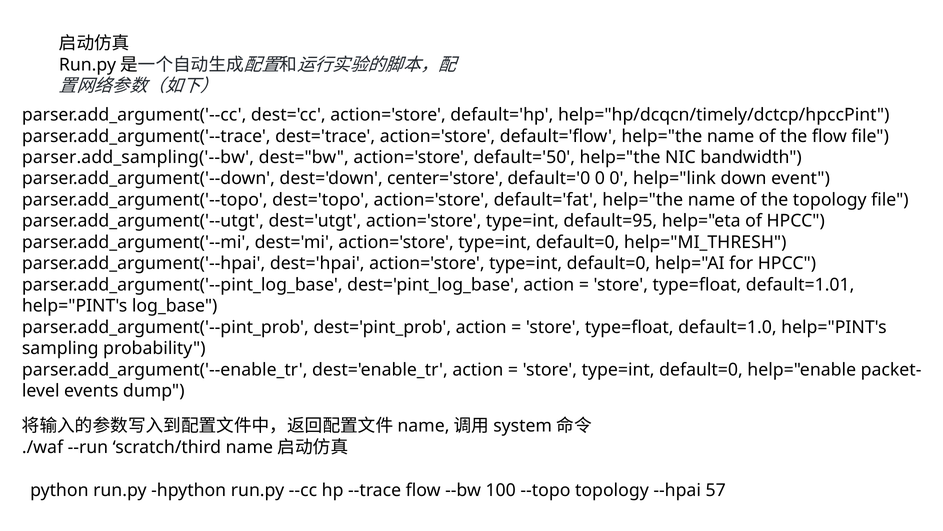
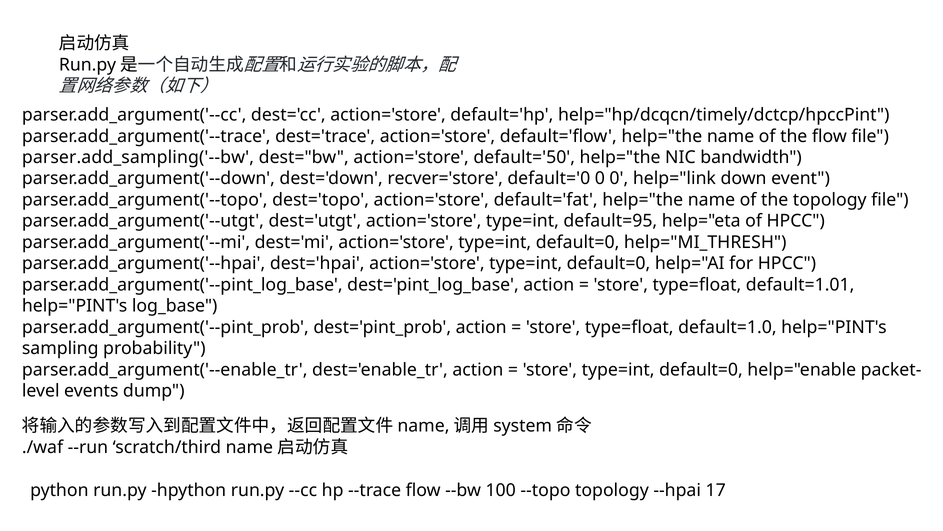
center='store: center='store -> recver='store
57: 57 -> 17
